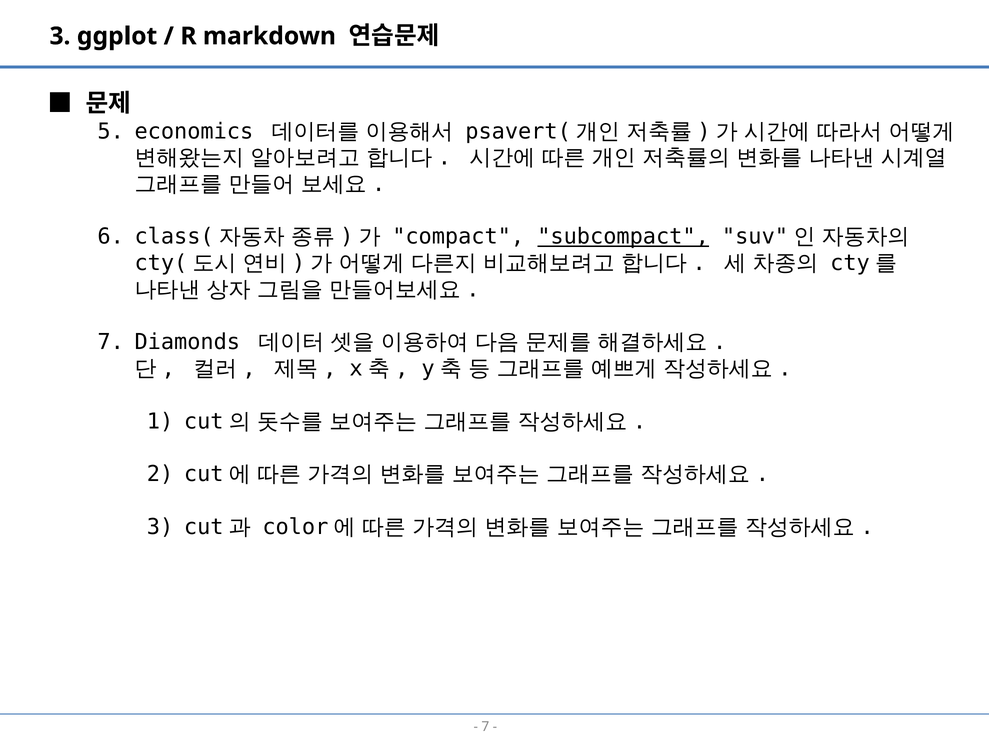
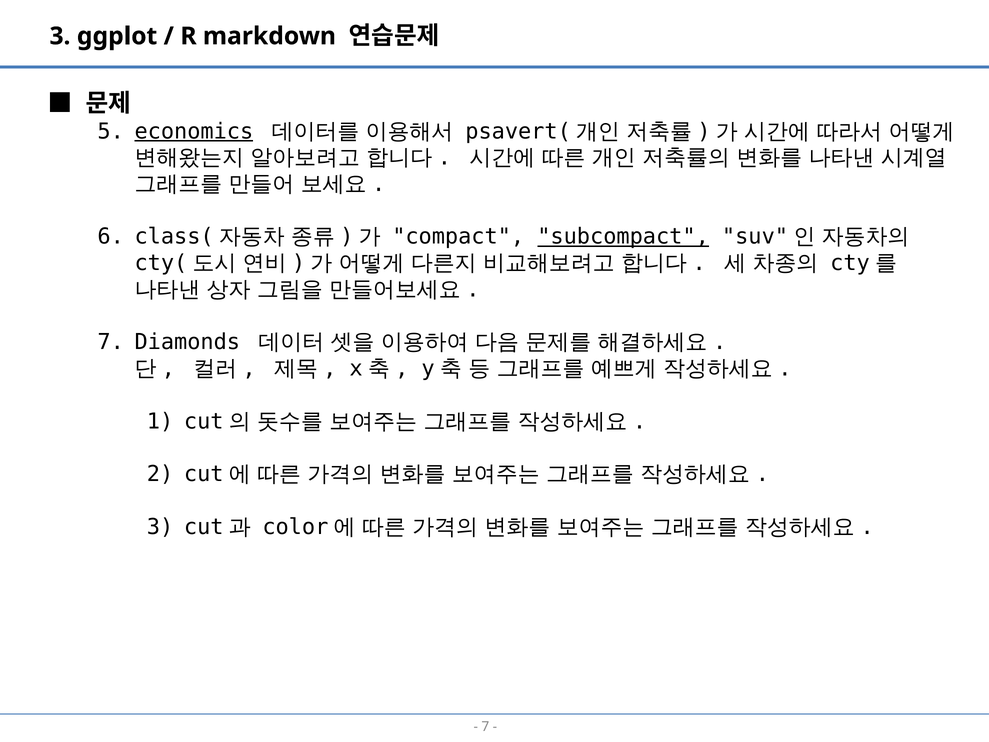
economics underline: none -> present
